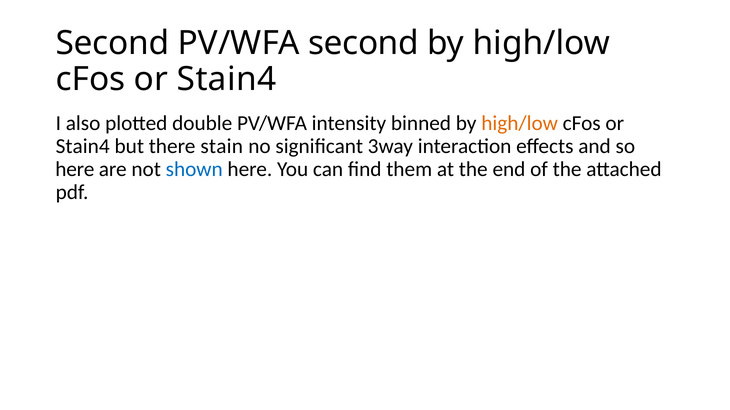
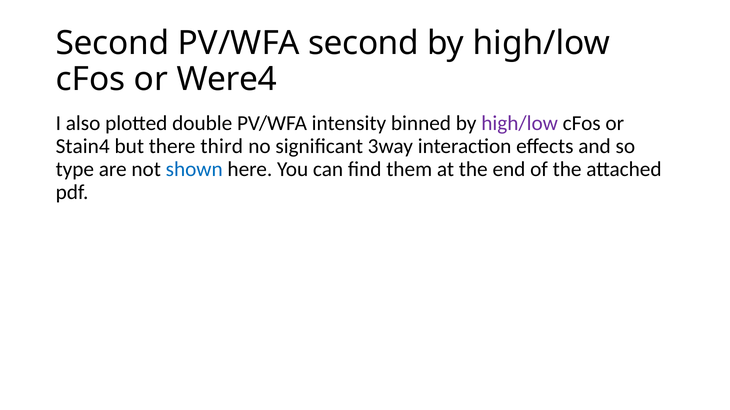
Stain4 at (227, 79): Stain4 -> Were4
high/low at (520, 123) colour: orange -> purple
stain: stain -> third
here at (75, 169): here -> type
